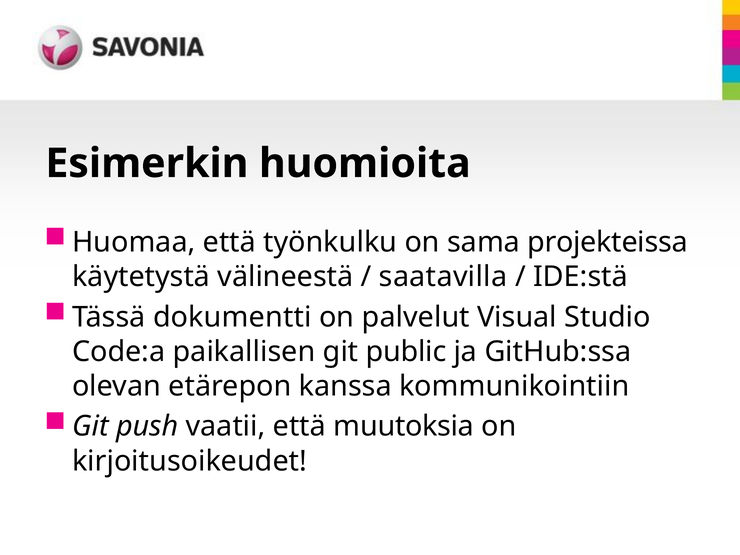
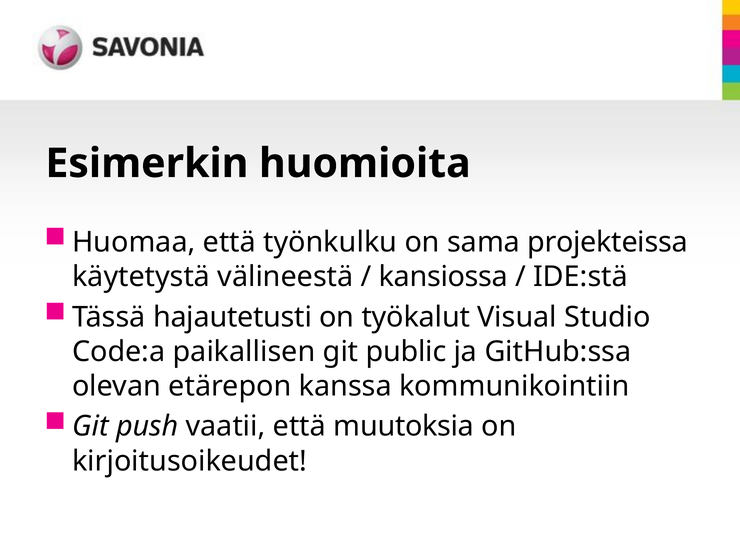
saatavilla: saatavilla -> kansiossa
dokumentti: dokumentti -> hajautetusti
palvelut: palvelut -> työkalut
